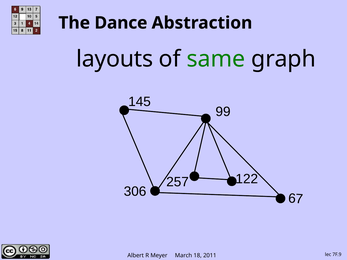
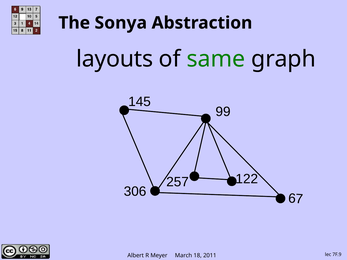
Dance: Dance -> Sonya
